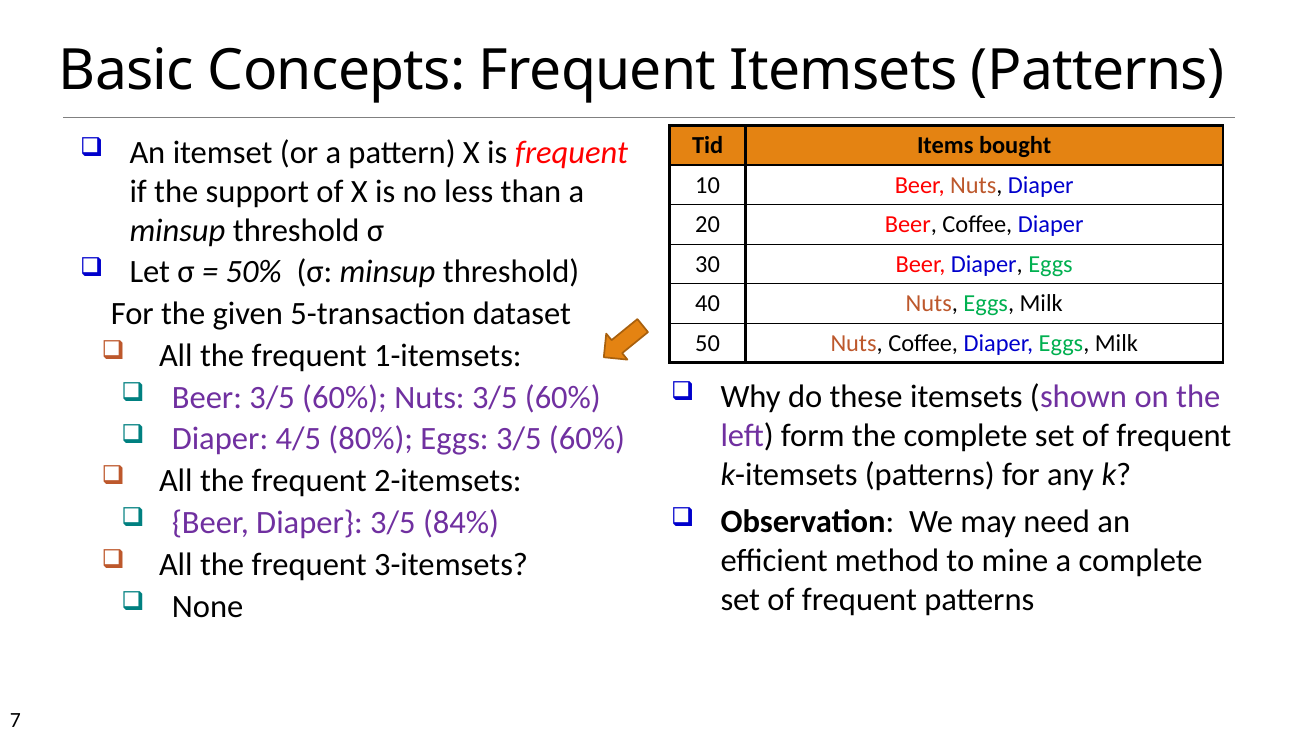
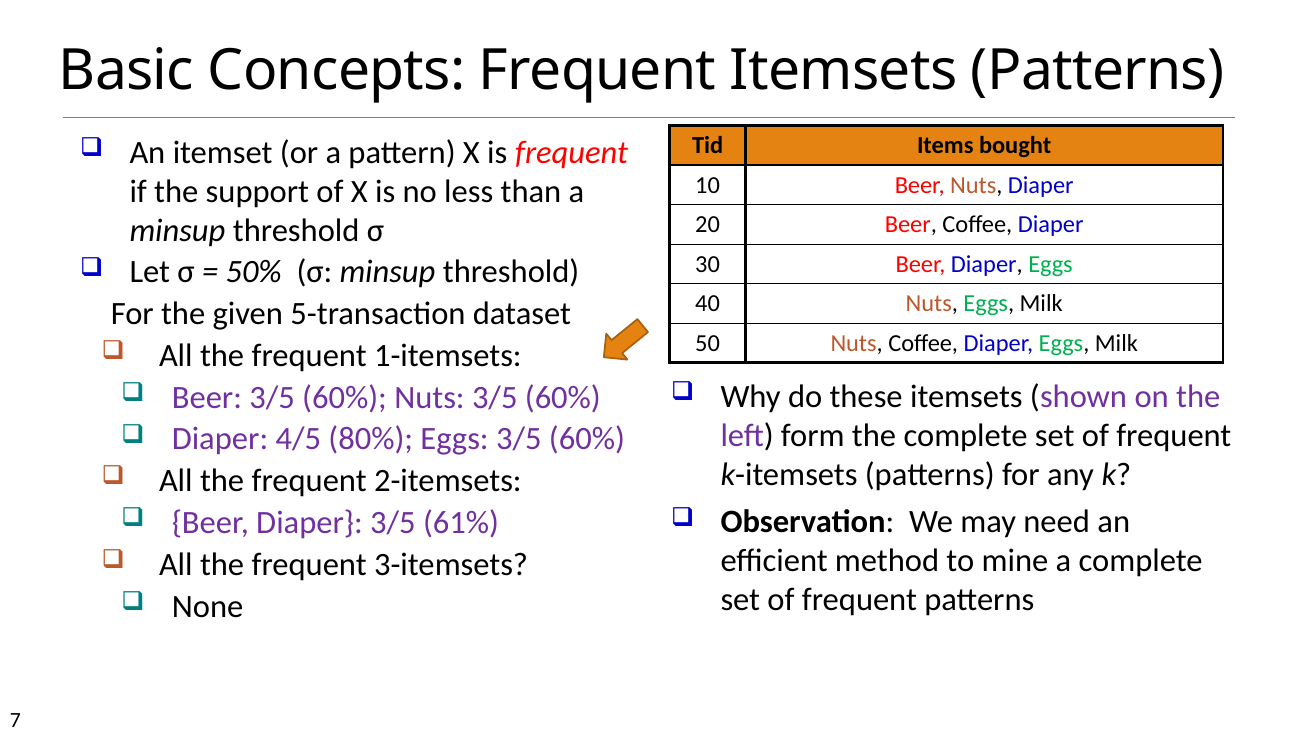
84%: 84% -> 61%
